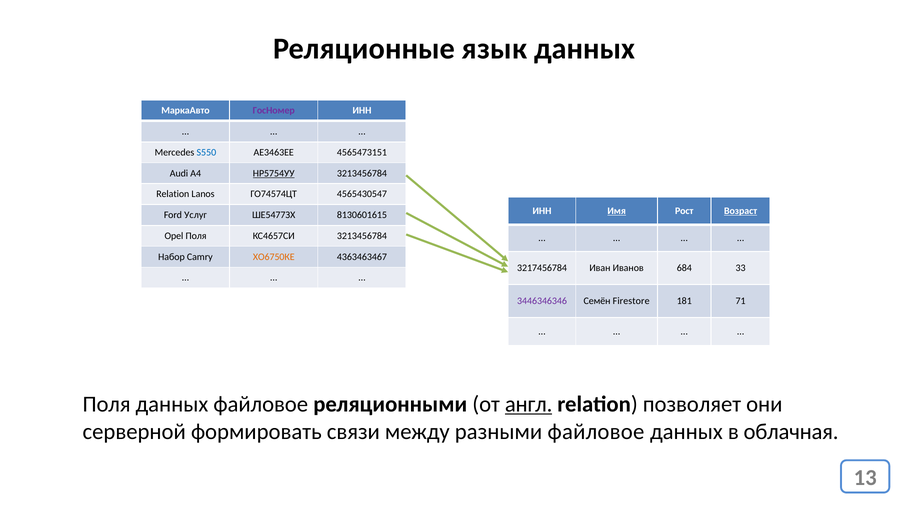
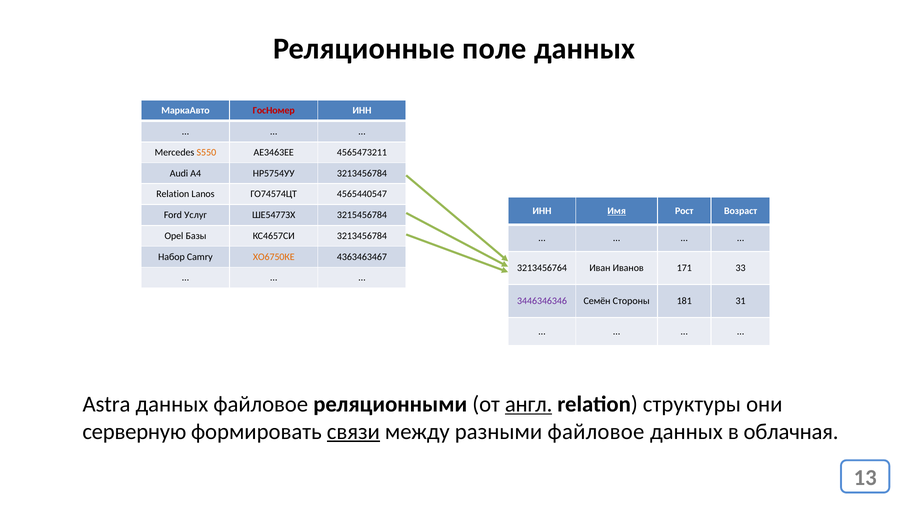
язык: язык -> поле
ГосНомер colour: purple -> red
S550 colour: blue -> orange
4565473151: 4565473151 -> 4565473211
НР5754УУ underline: present -> none
4565430547: 4565430547 -> 4565440547
Возраст underline: present -> none
8130601615: 8130601615 -> 3215456784
Opel Поля: Поля -> Базы
3217456784: 3217456784 -> 3213456764
684: 684 -> 171
Firestore: Firestore -> Стороны
71: 71 -> 31
Поля at (107, 404): Поля -> Astra
позволяет: позволяет -> структуры
серверной: серверной -> серверную
связи underline: none -> present
